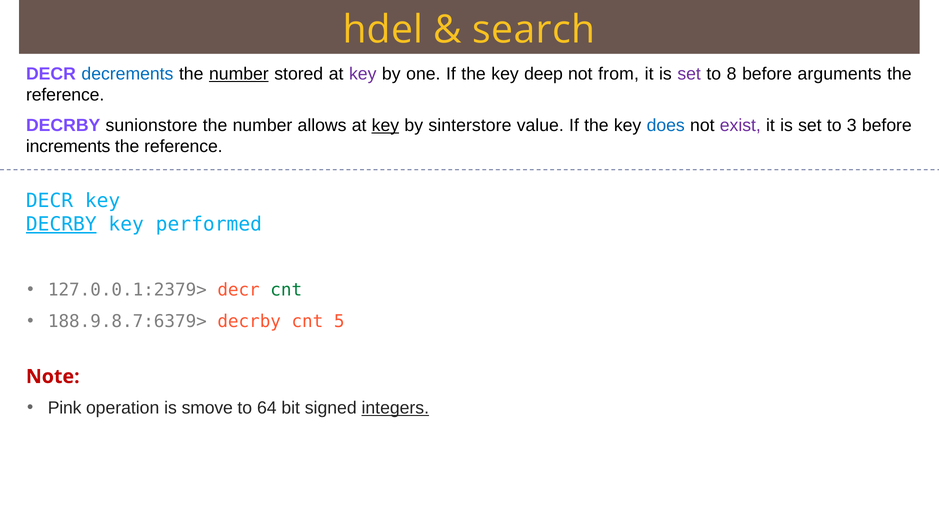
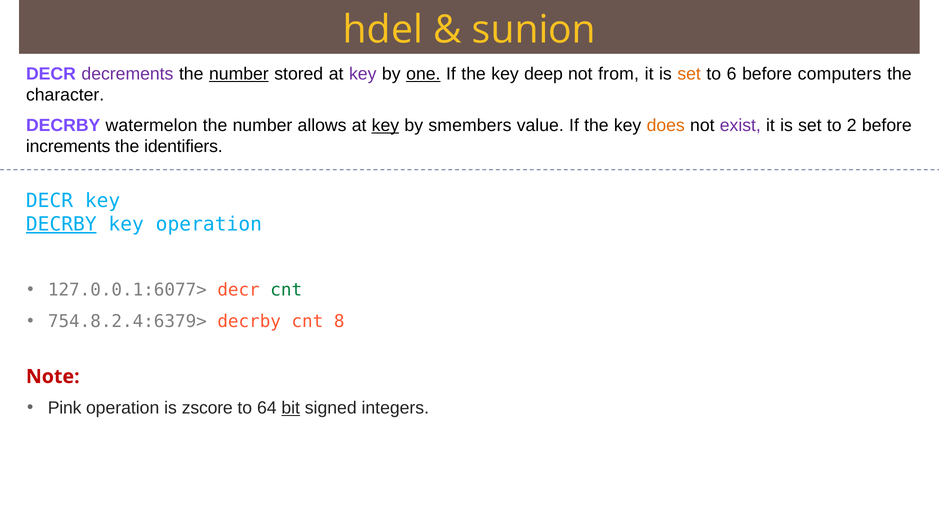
search: search -> sunion
decrements colour: blue -> purple
one underline: none -> present
set at (689, 74) colour: purple -> orange
8: 8 -> 6
arguments: arguments -> computers
reference at (65, 95): reference -> character
sunionstore: sunionstore -> watermelon
sinterstore: sinterstore -> smembers
does colour: blue -> orange
3: 3 -> 2
reference at (183, 147): reference -> identifiers
key performed: performed -> operation
127.0.0.1:2379>: 127.0.0.1:2379> -> 127.0.0.1:6077>
188.9.8.7:6379>: 188.9.8.7:6379> -> 754.8.2.4:6379>
5: 5 -> 8
smove: smove -> zscore
bit underline: none -> present
integers underline: present -> none
